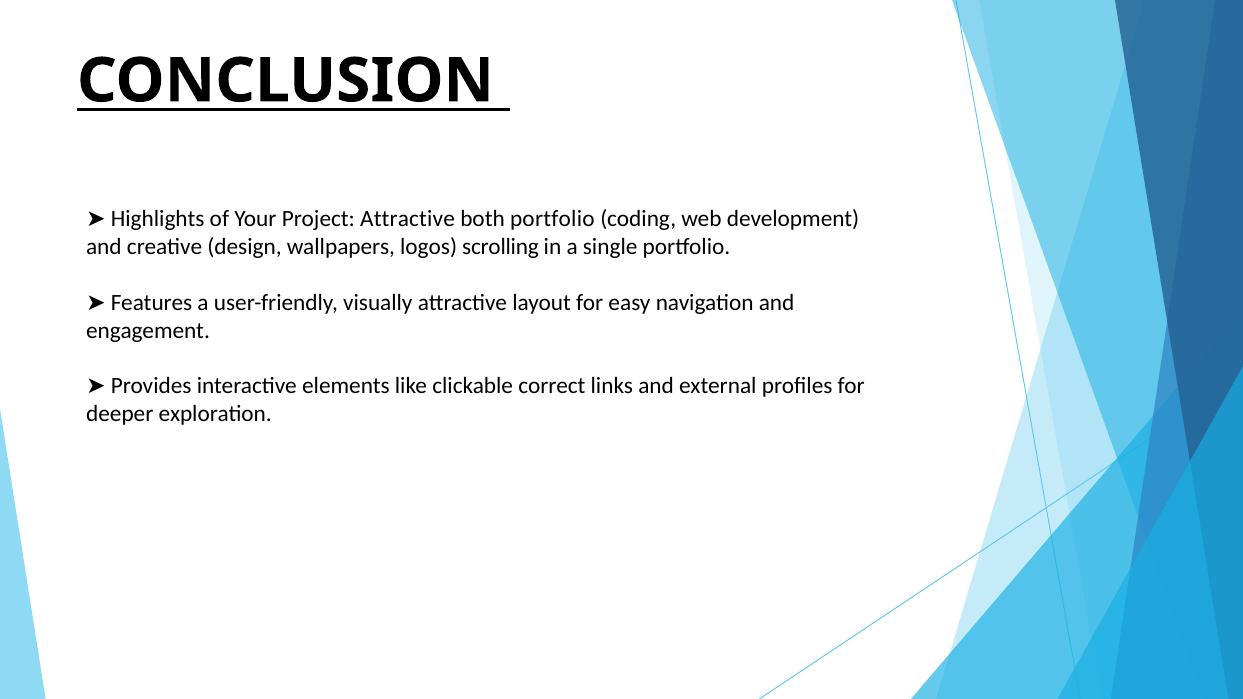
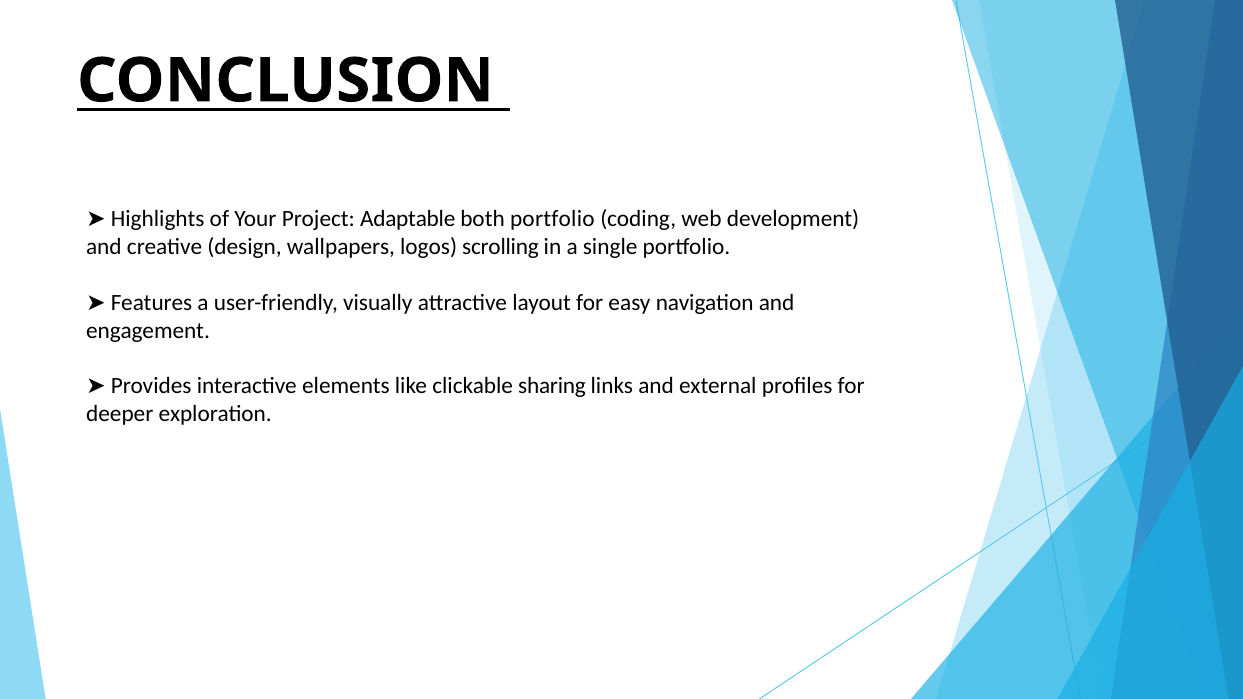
Project Attractive: Attractive -> Adaptable
correct: correct -> sharing
